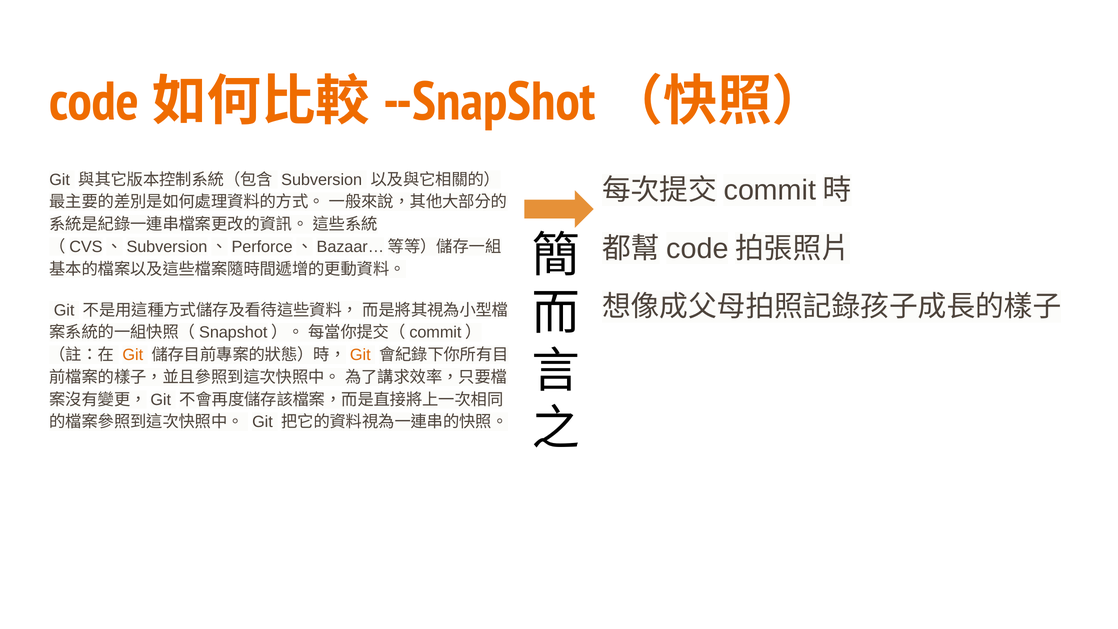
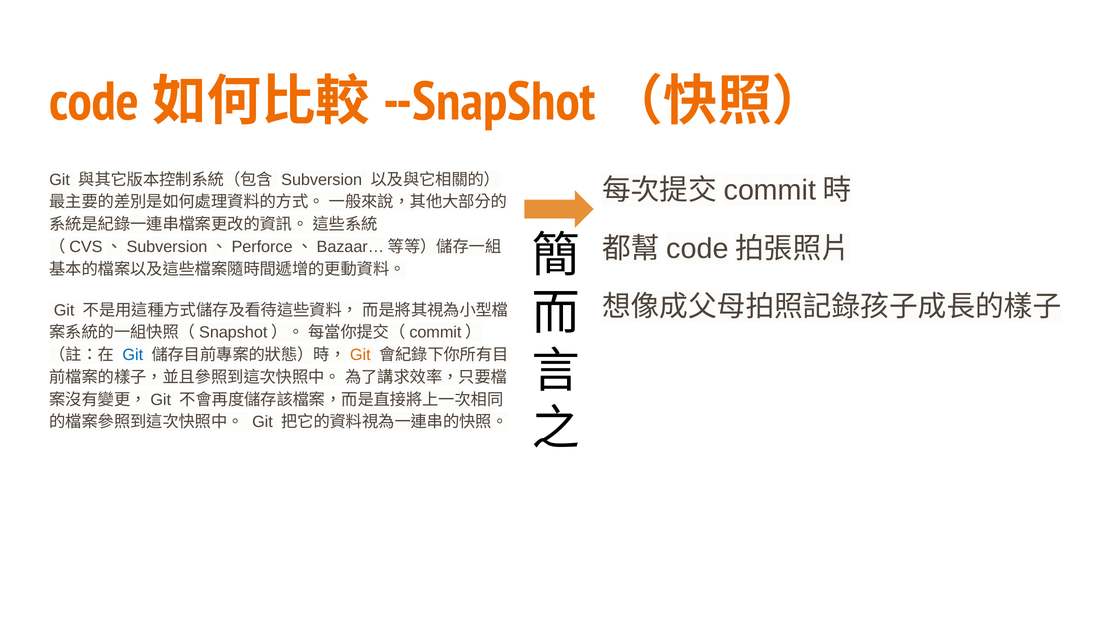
Git at (133, 355) colour: orange -> blue
